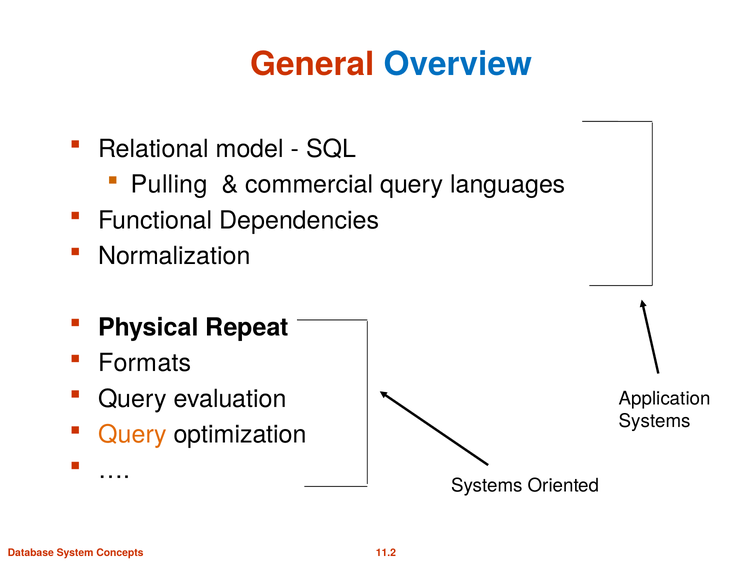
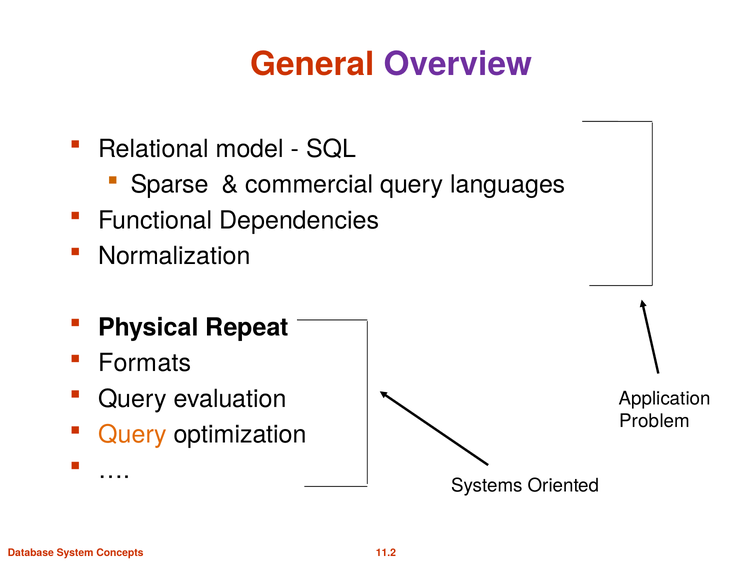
Overview colour: blue -> purple
Pulling: Pulling -> Sparse
Systems at (655, 422): Systems -> Problem
